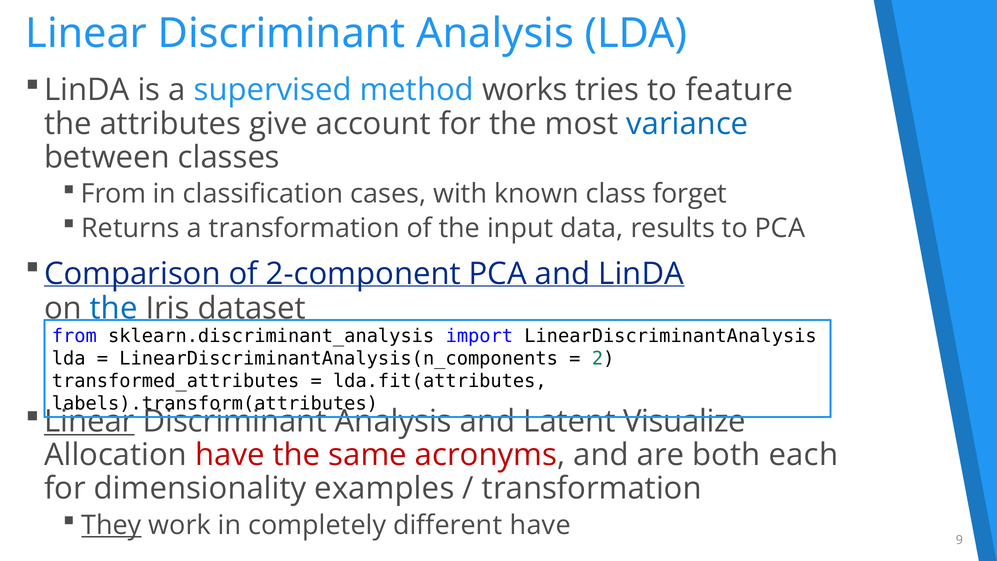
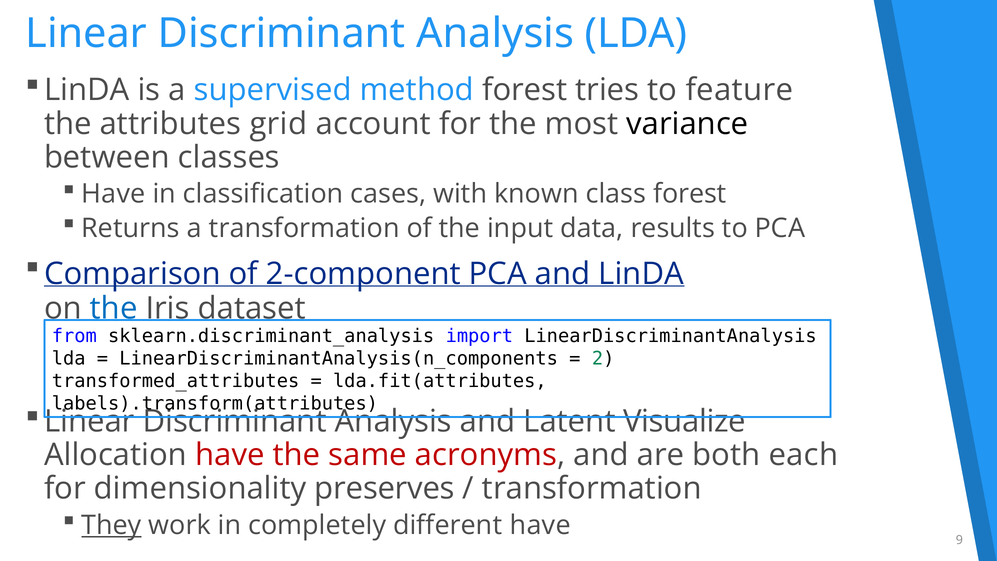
method works: works -> forest
give: give -> grid
variance colour: blue -> black
From at (114, 194): From -> Have
class forget: forget -> forest
Linear at (89, 421) underline: present -> none
examples: examples -> preserves
